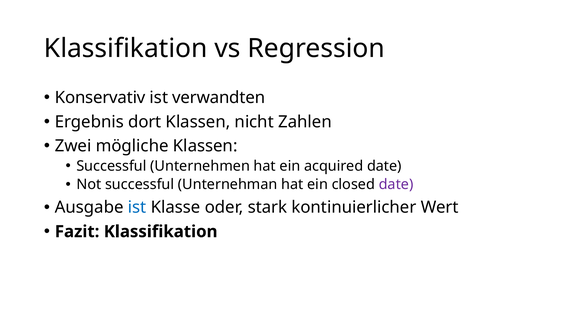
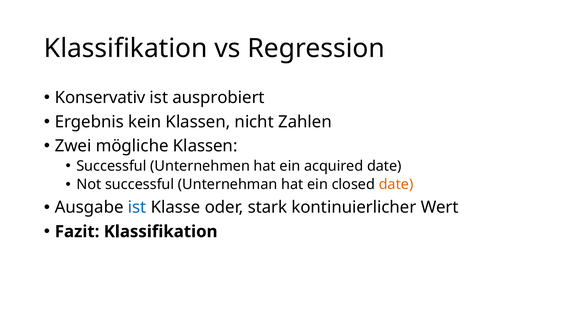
verwandten: verwandten -> ausprobiert
dort: dort -> kein
date at (396, 184) colour: purple -> orange
